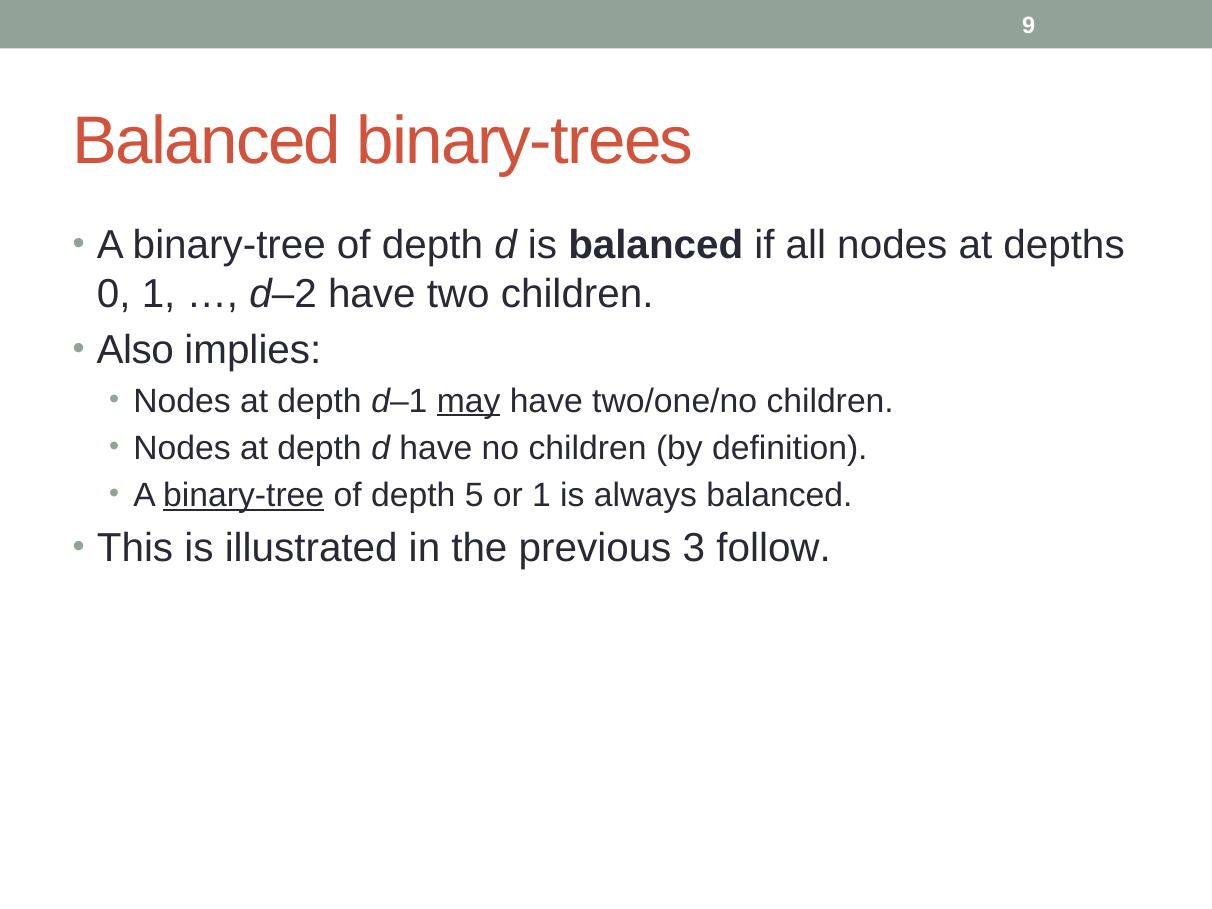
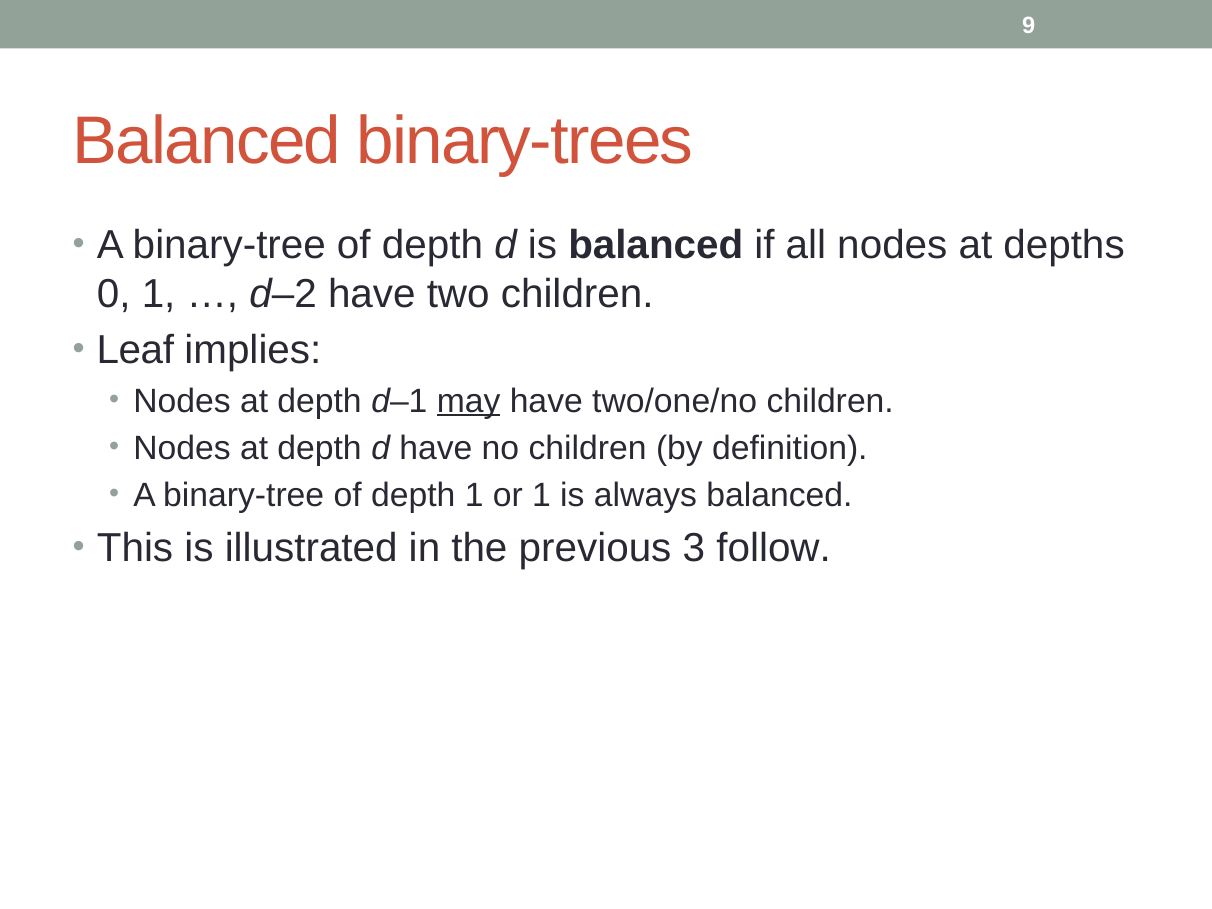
Also: Also -> Leaf
binary-tree at (244, 495) underline: present -> none
depth 5: 5 -> 1
